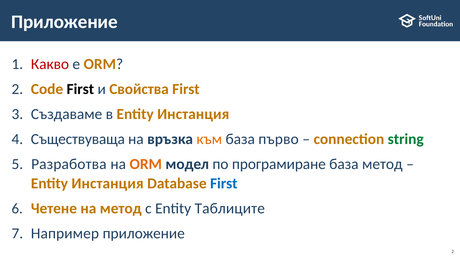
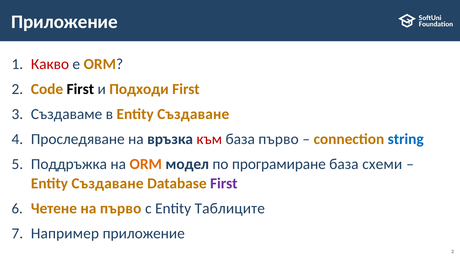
Свойства: Свойства -> Подходи
в Entity Инстанция: Инстанция -> Създаване
Съществуваща: Съществуваща -> Проследяване
към colour: orange -> red
string colour: green -> blue
Разработва: Разработва -> Поддръжка
база метод: метод -> схеми
Инстанция at (108, 184): Инстанция -> Създаване
First at (224, 184) colour: blue -> purple
на метод: метод -> първо
